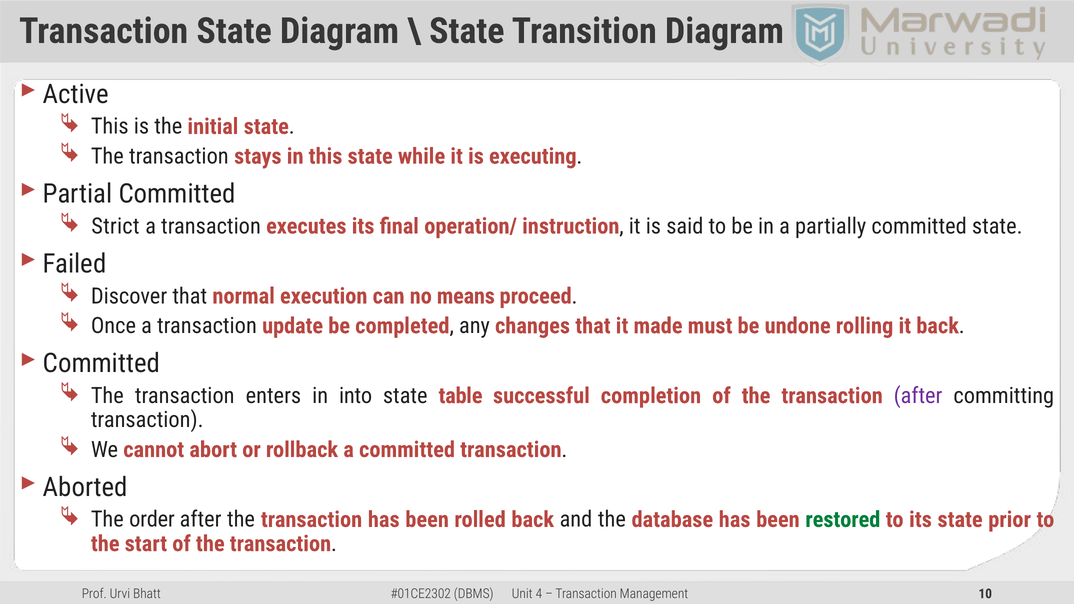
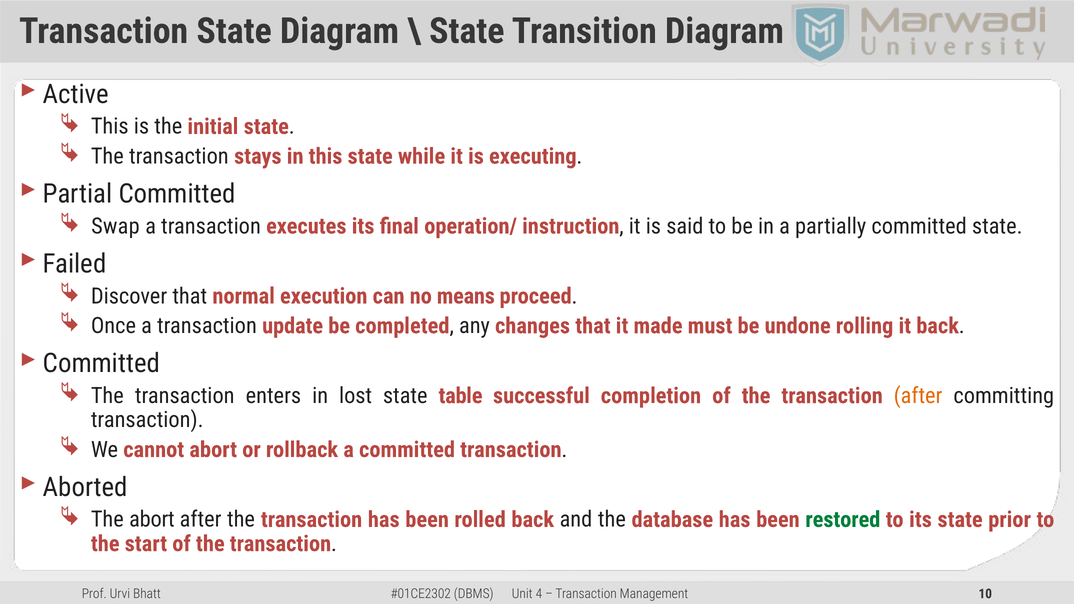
Strict: Strict -> Swap
into: into -> lost
after at (918, 396) colour: purple -> orange
The order: order -> abort
